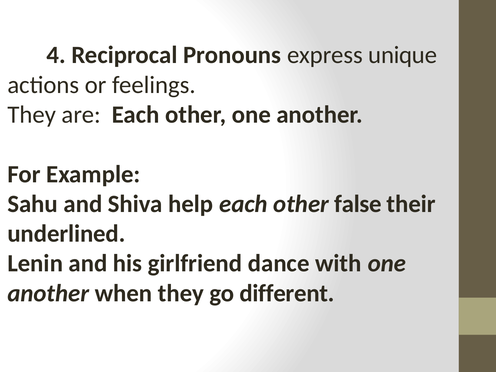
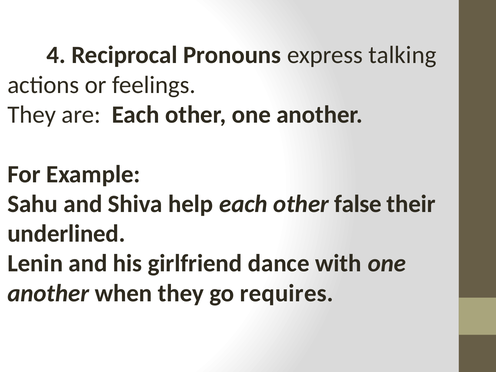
unique: unique -> talking
different: different -> requires
